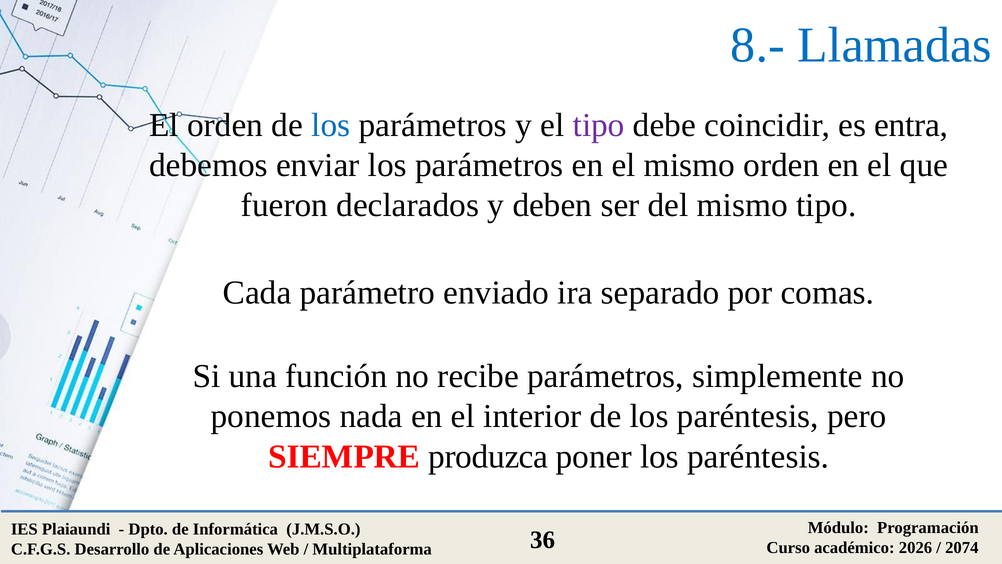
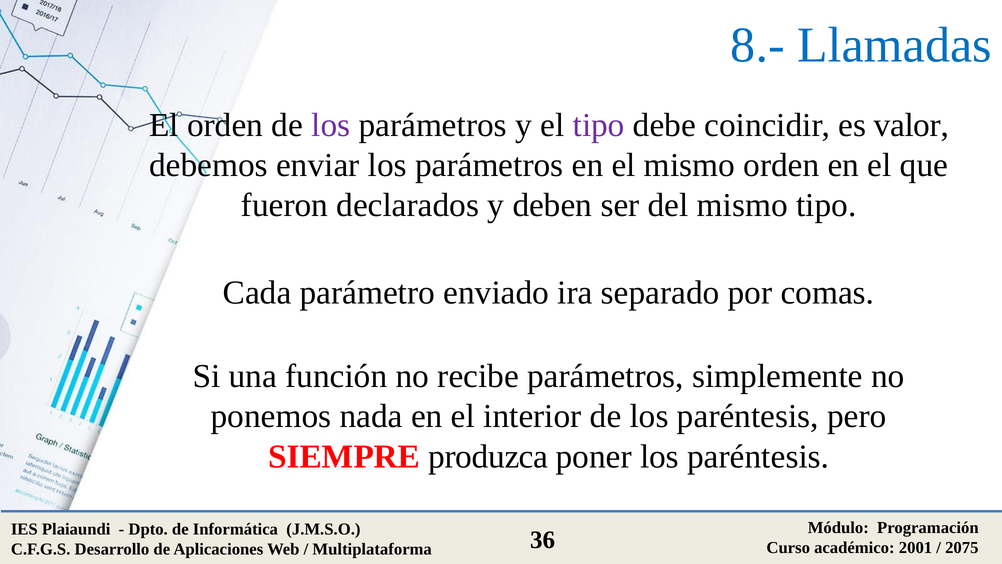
los at (331, 125) colour: blue -> purple
entra: entra -> valor
2026: 2026 -> 2001
2074: 2074 -> 2075
